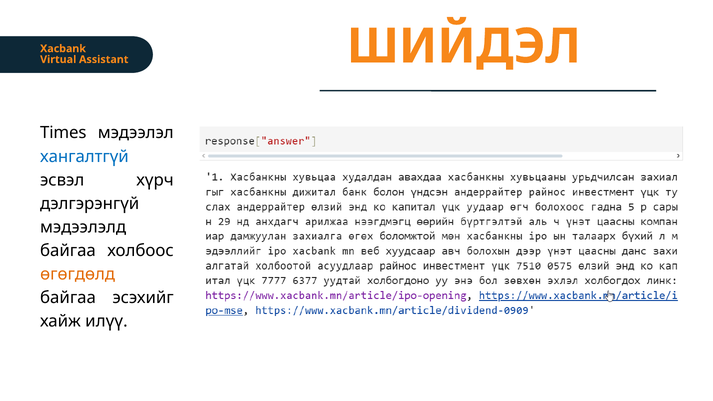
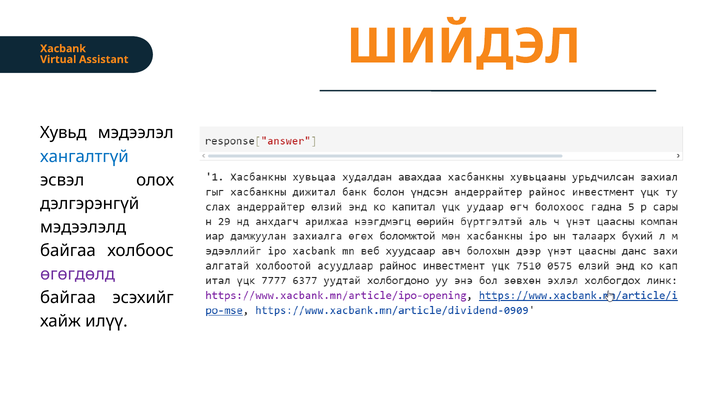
Times: Times -> Хувьд
хүрч: хүрч -> олох
өгөгдөлд colour: orange -> purple
